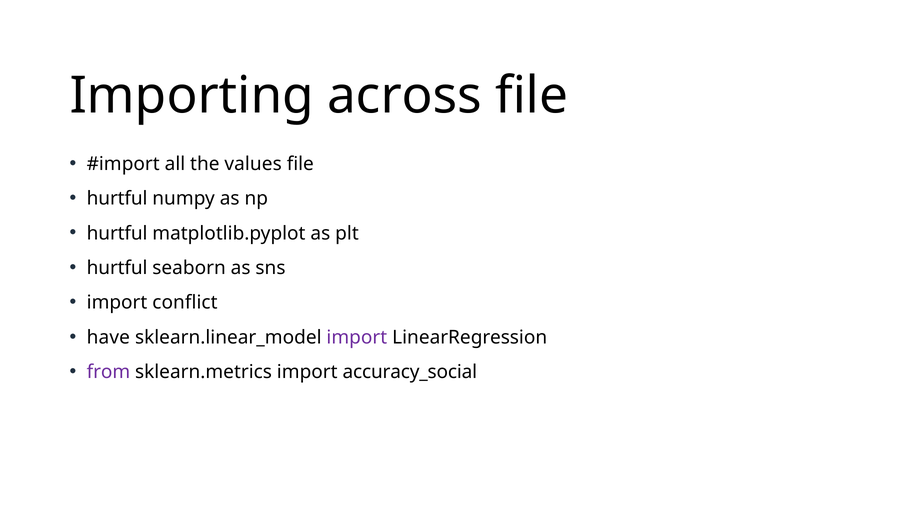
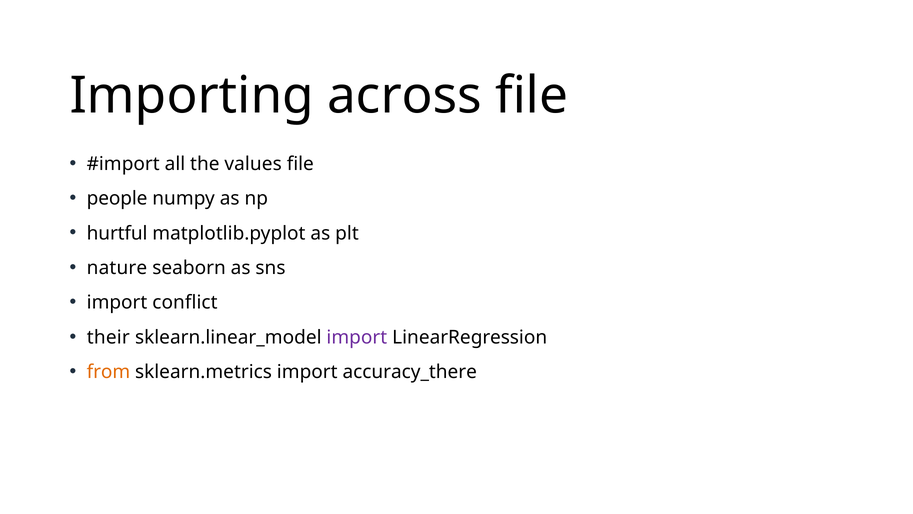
hurtful at (117, 198): hurtful -> people
hurtful at (117, 268): hurtful -> nature
have: have -> their
from colour: purple -> orange
accuracy_social: accuracy_social -> accuracy_there
